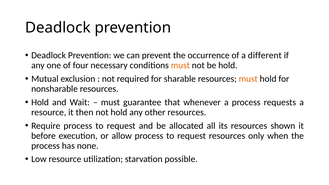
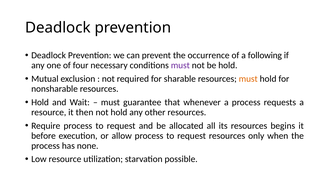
different: different -> following
must at (180, 65) colour: orange -> purple
shown: shown -> begins
